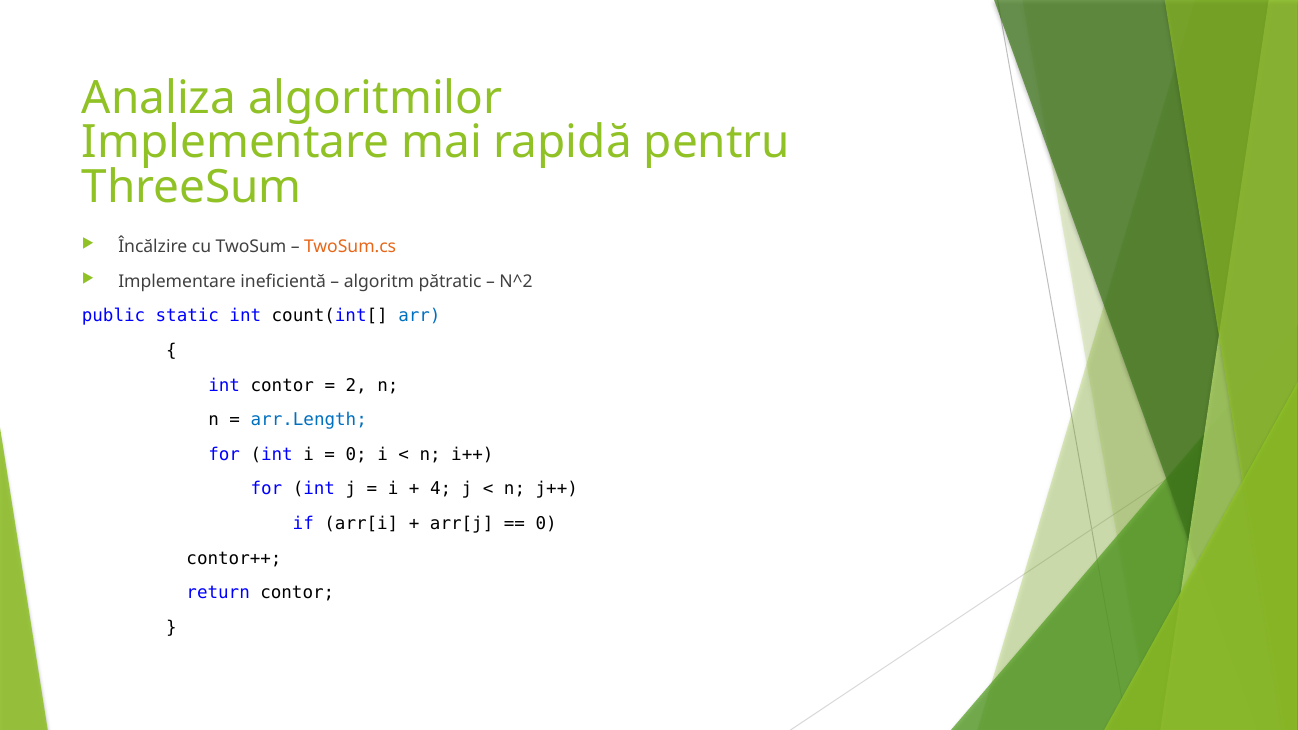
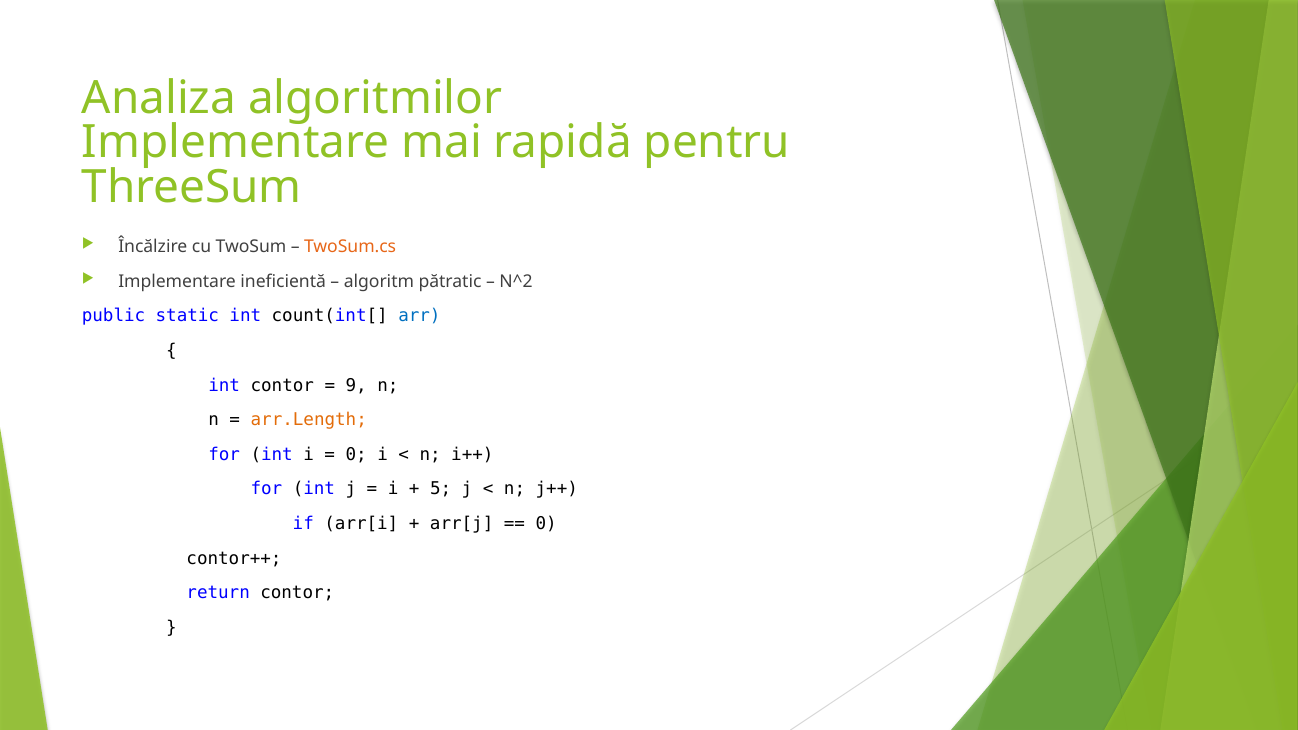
2: 2 -> 9
arr.Length colour: blue -> orange
4: 4 -> 5
